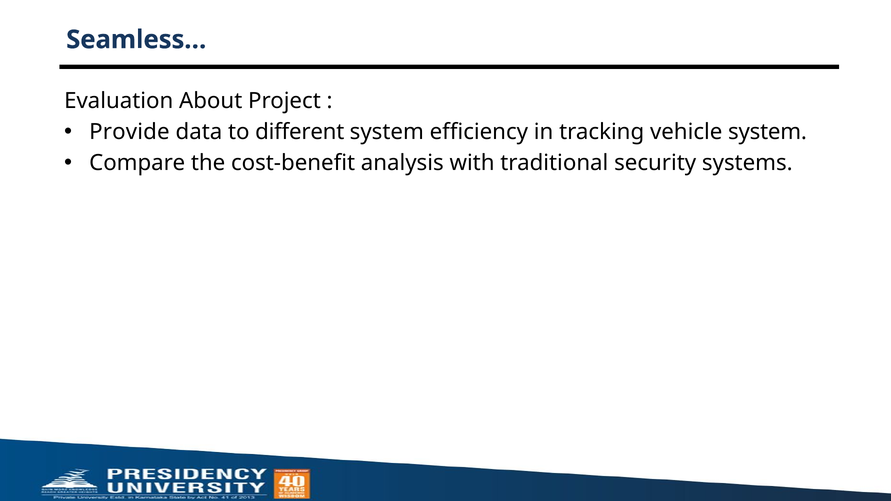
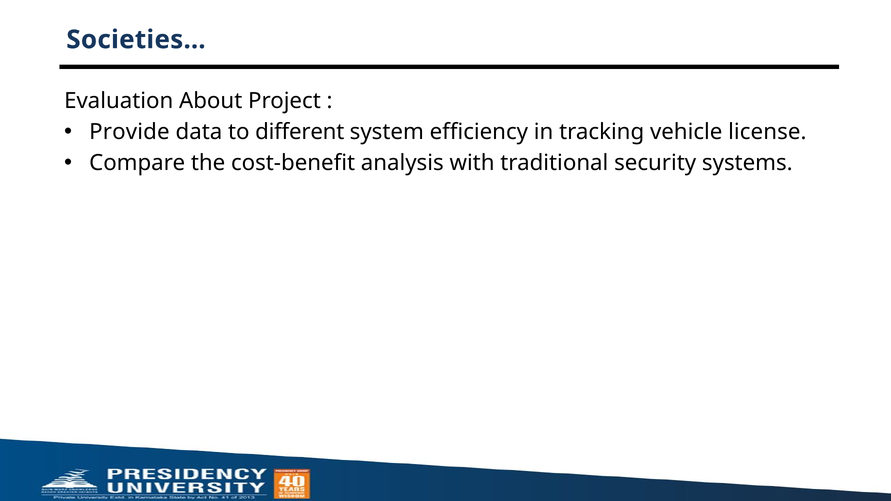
Seamless…: Seamless… -> Societies…
vehicle system: system -> license
